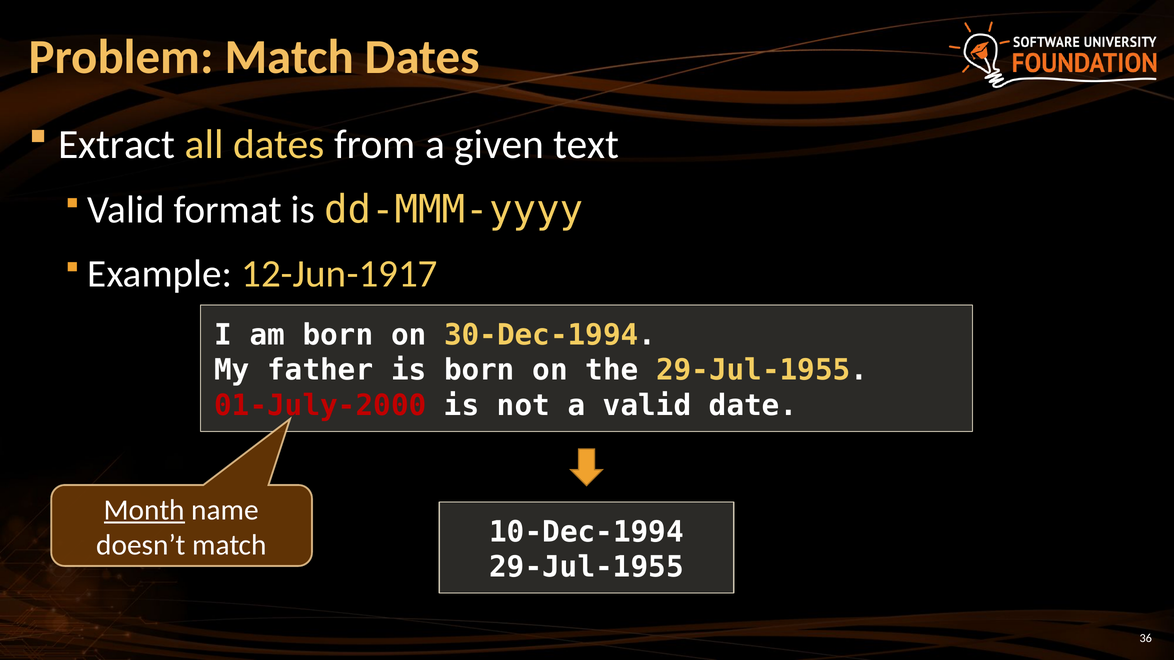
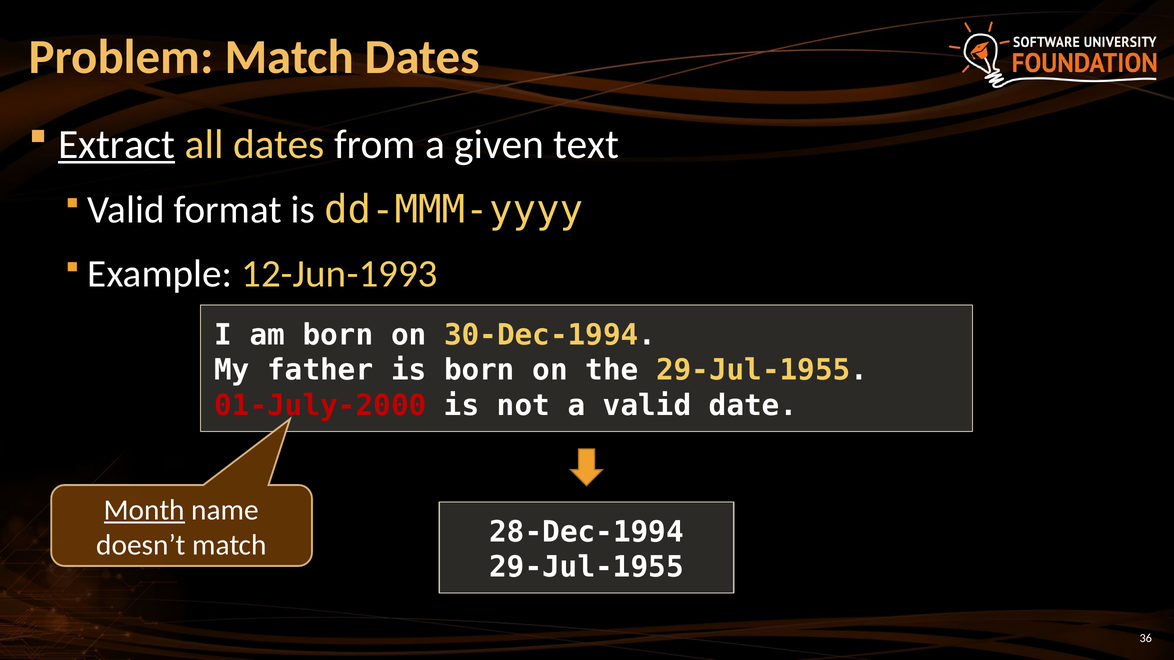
Extract underline: none -> present
12-Jun-1917: 12-Jun-1917 -> 12-Jun-1993
10-Dec-1994: 10-Dec-1994 -> 28-Dec-1994
